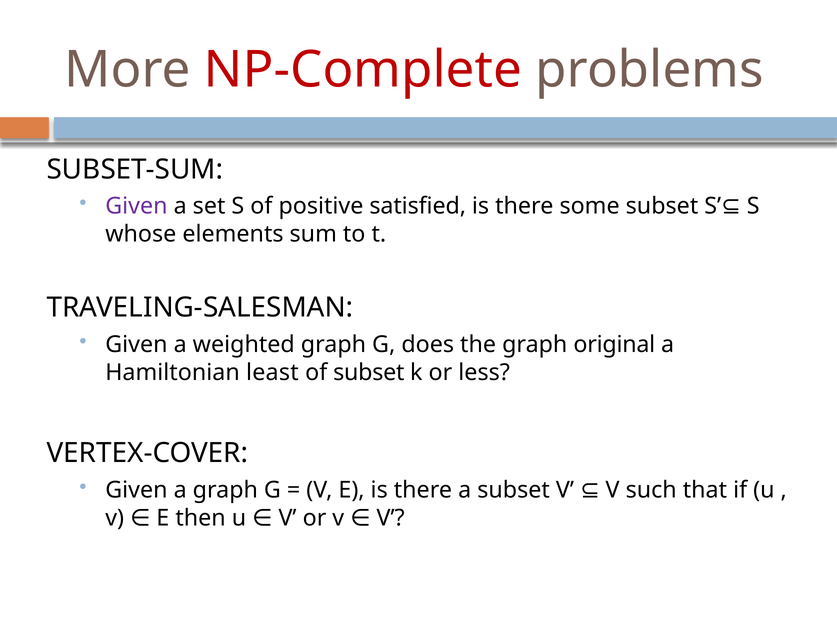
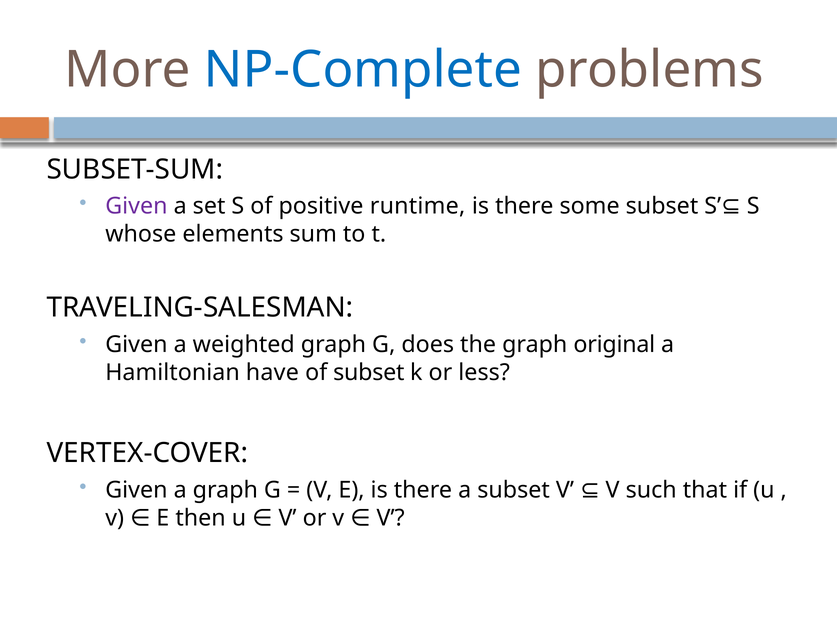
NP-Complete colour: red -> blue
satisfied: satisfied -> runtime
least: least -> have
